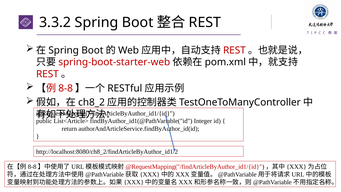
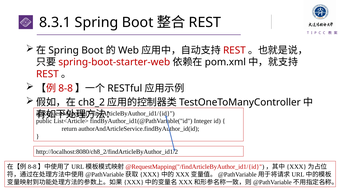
3.3.2: 3.3.2 -> 8.3.1
